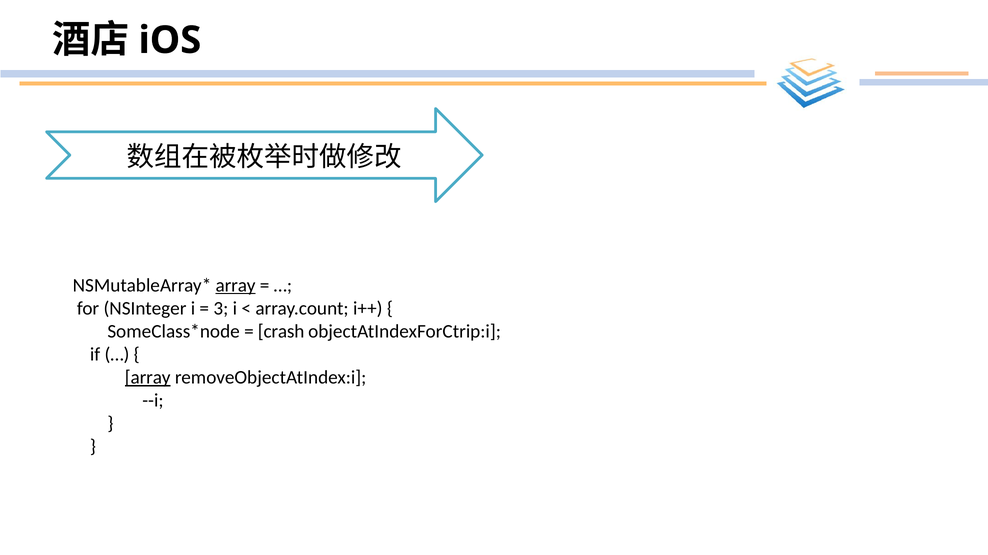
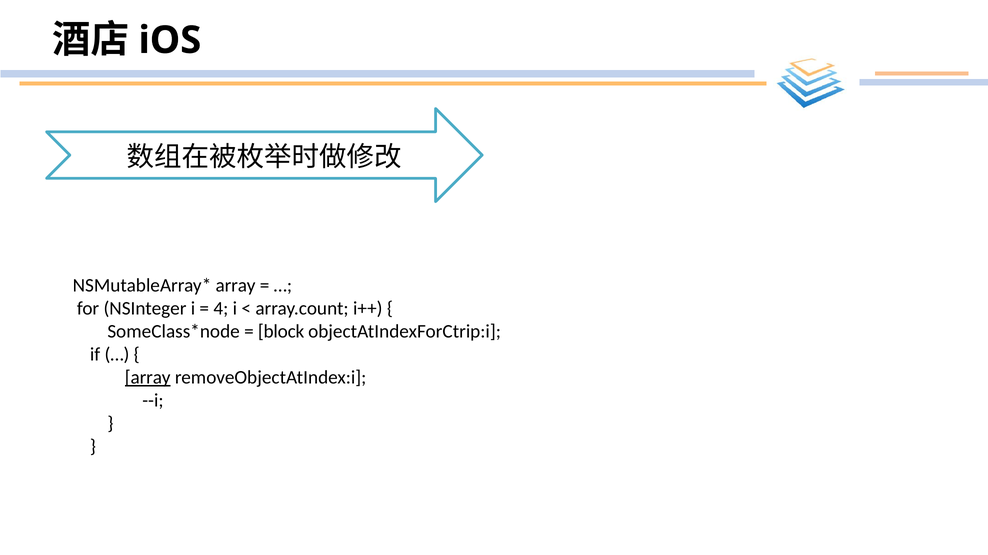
array at (236, 286) underline: present -> none
3: 3 -> 4
crash: crash -> block
